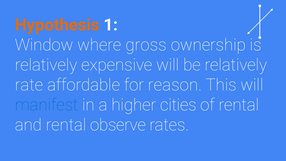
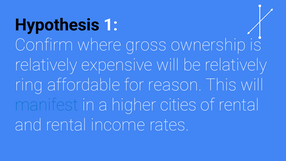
Hypothesis colour: orange -> black
Window: Window -> Confirm
rate: rate -> ring
observe: observe -> income
